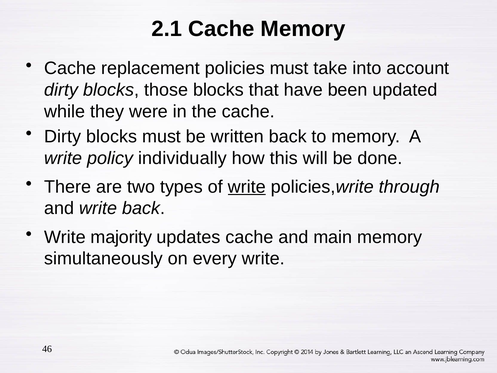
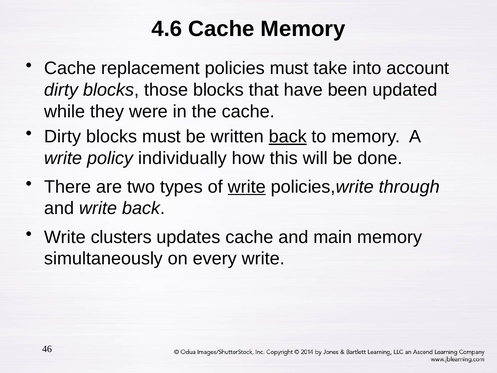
2.1: 2.1 -> 4.6
back at (288, 137) underline: none -> present
majority: majority -> clusters
